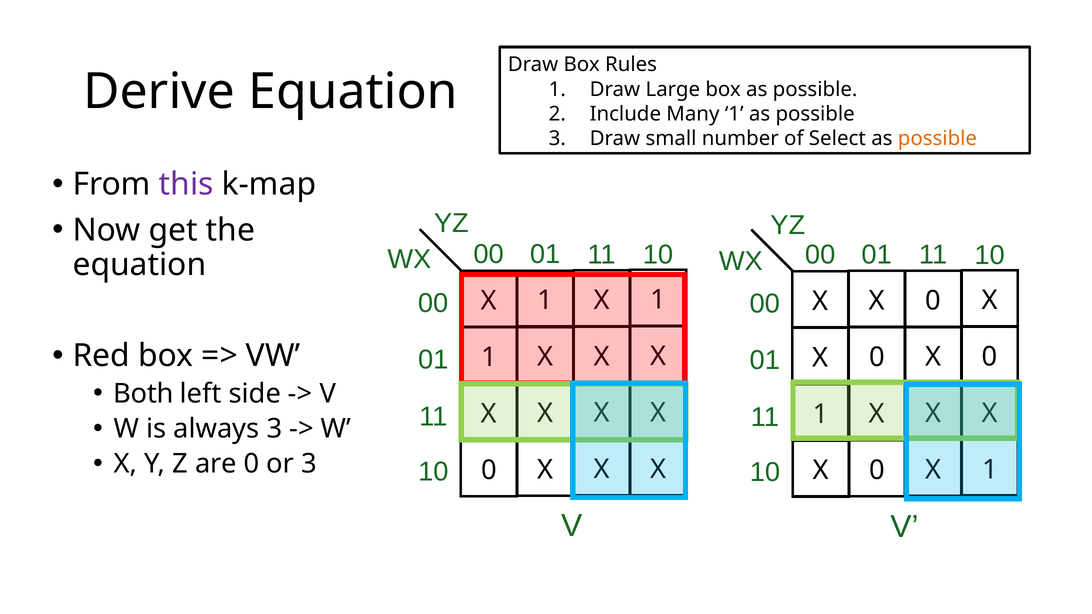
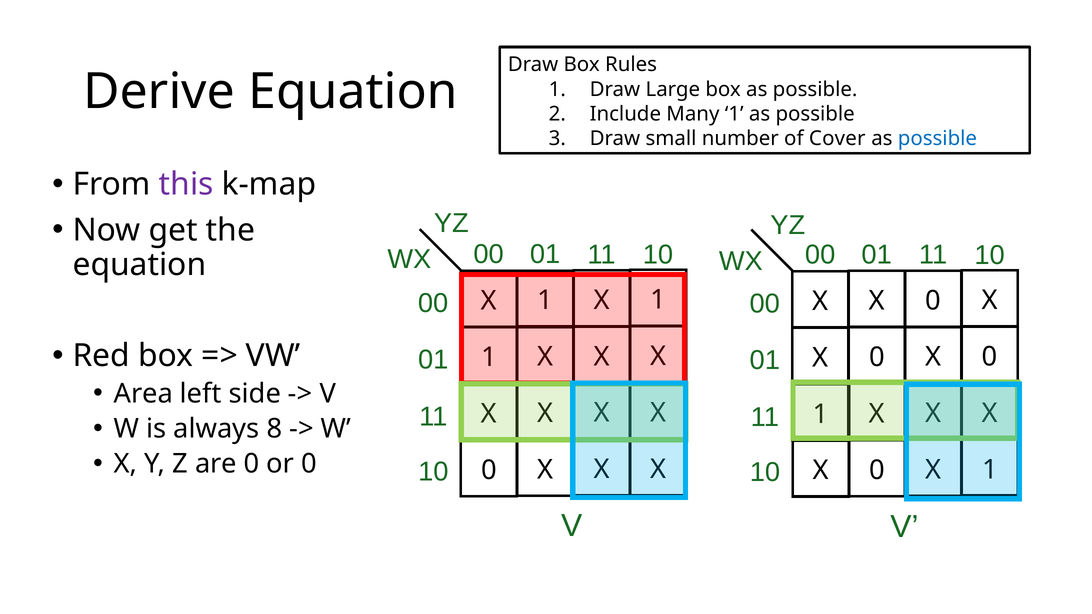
Select: Select -> Cover
possible at (937, 138) colour: orange -> blue
Both: Both -> Area
always 3: 3 -> 8
or 3: 3 -> 0
